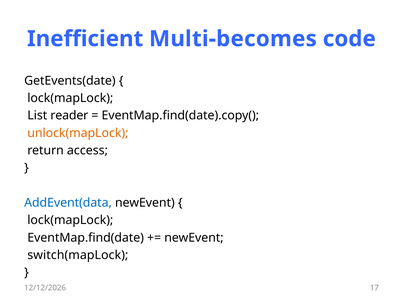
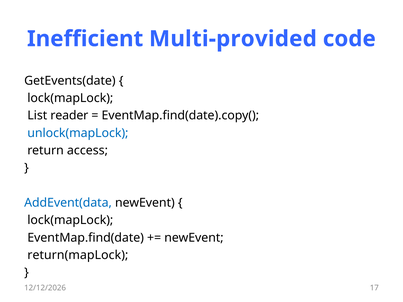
Multi-becomes: Multi-becomes -> Multi-provided
unlock(mapLock colour: orange -> blue
switch(mapLock: switch(mapLock -> return(mapLock
